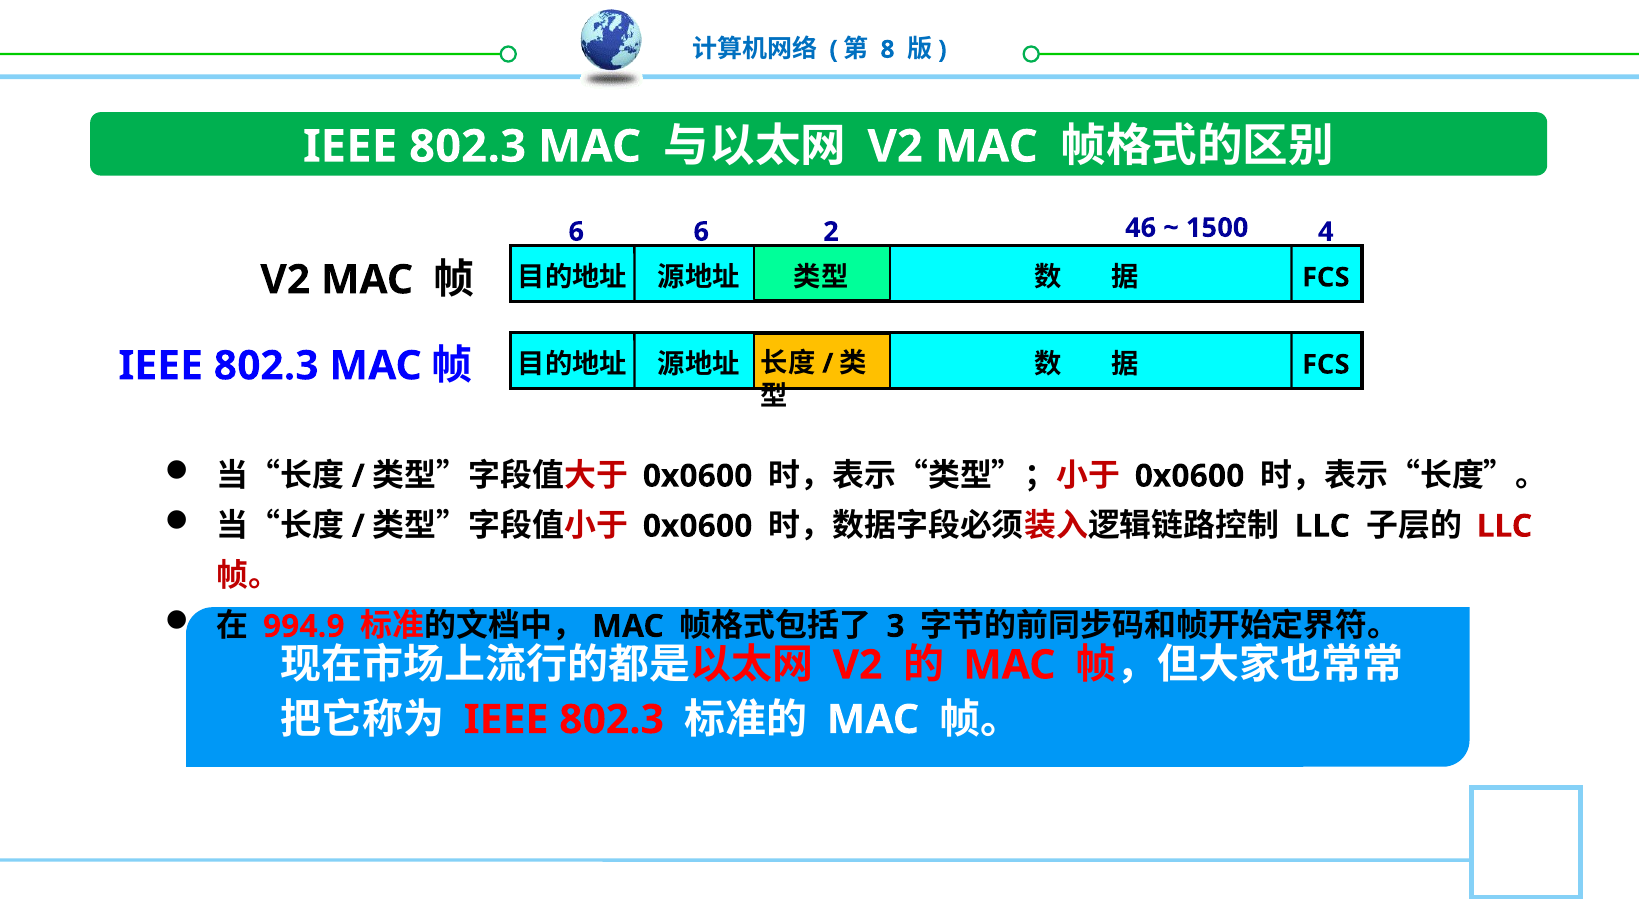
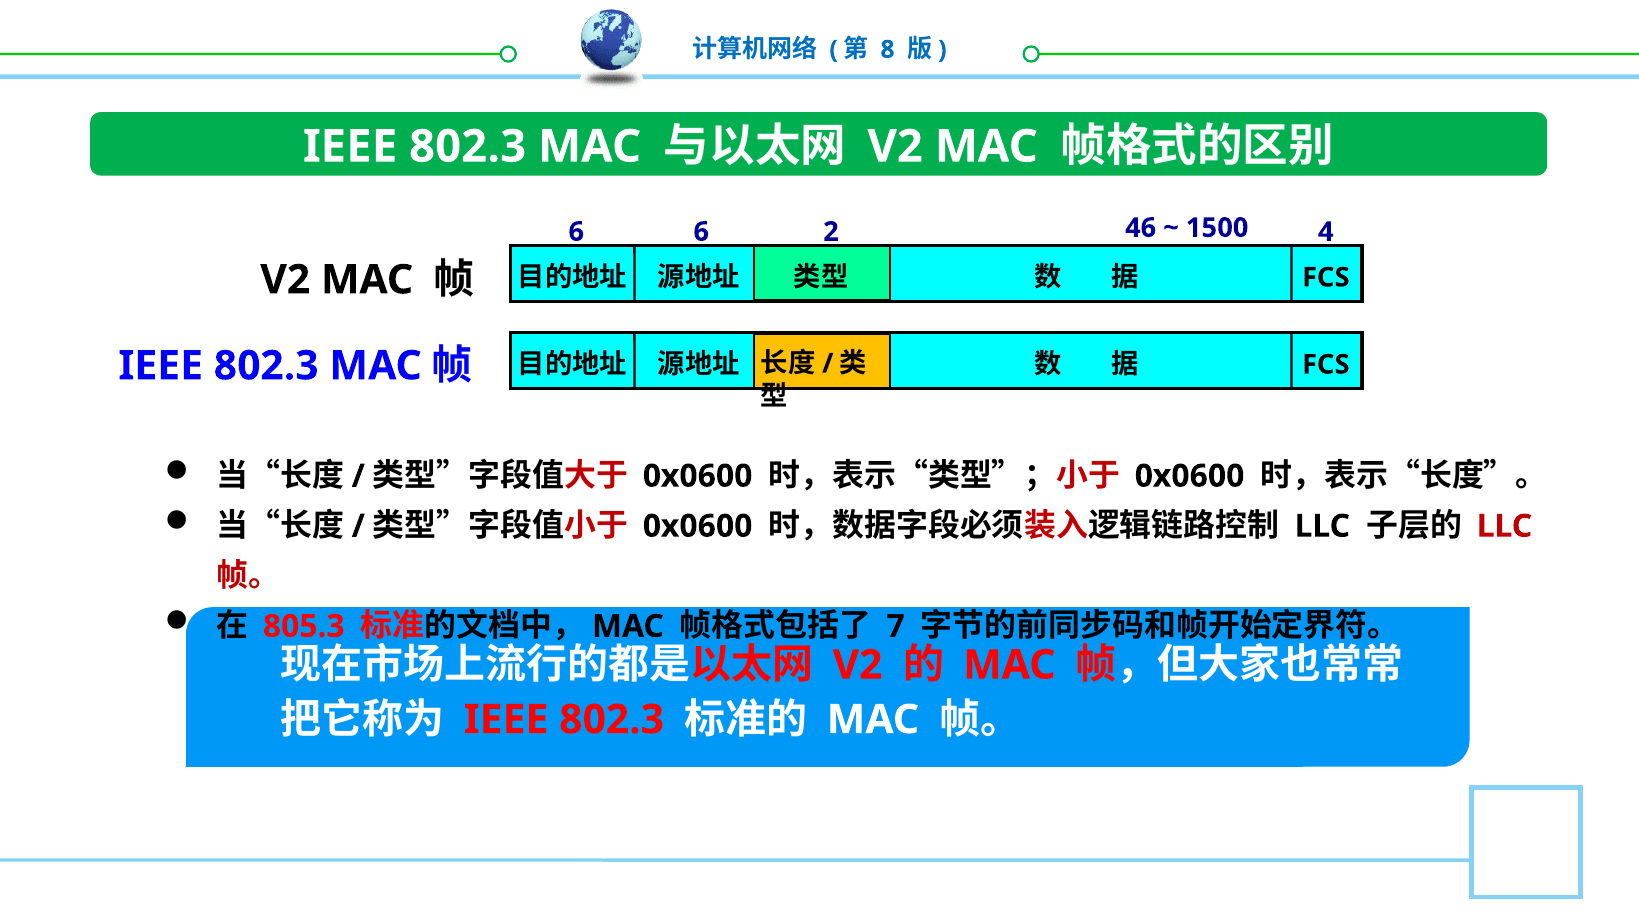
994.9: 994.9 -> 805.3
3: 3 -> 7
